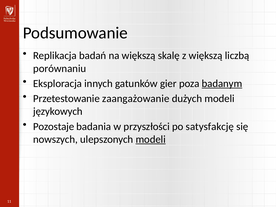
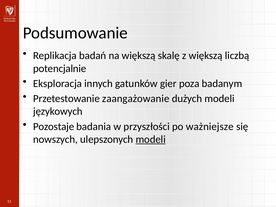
porównaniu: porównaniu -> potencjalnie
badanym underline: present -> none
satysfakcję: satysfakcję -> ważniejsze
